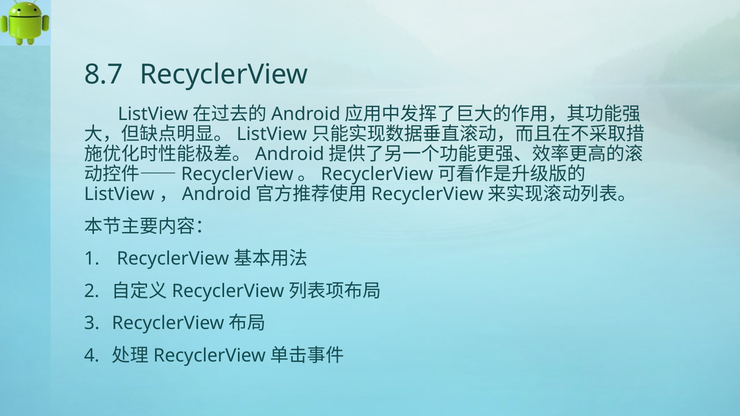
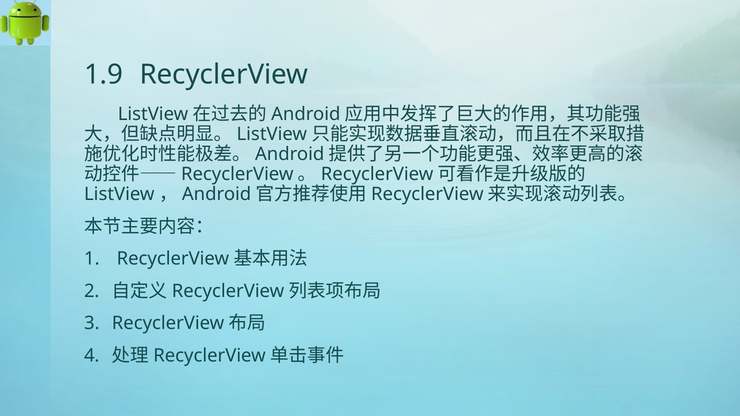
8.7: 8.7 -> 1.9
